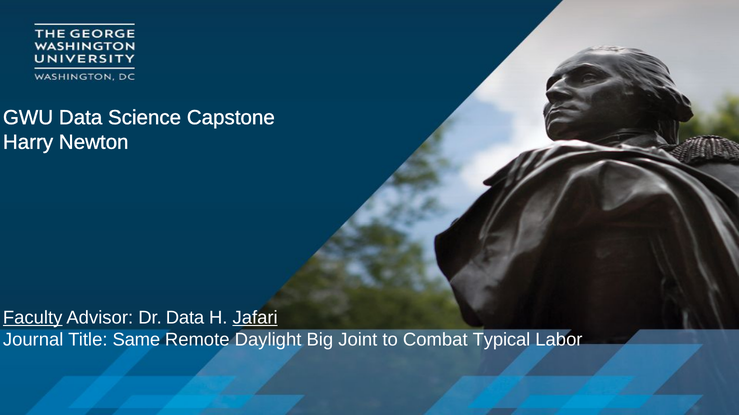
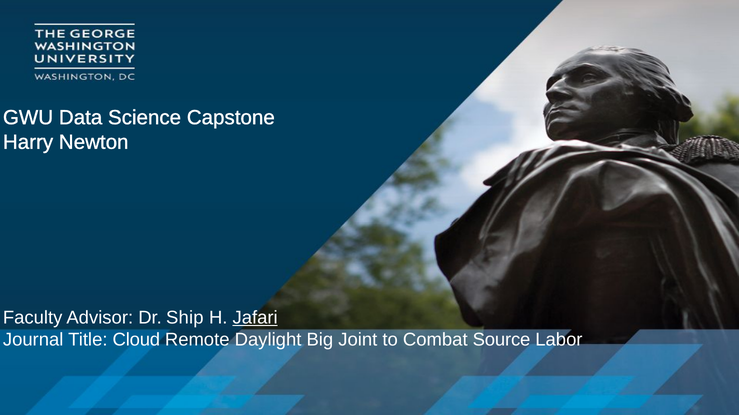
Faculty underline: present -> none
Dr Data: Data -> Ship
Same: Same -> Cloud
Typical: Typical -> Source
